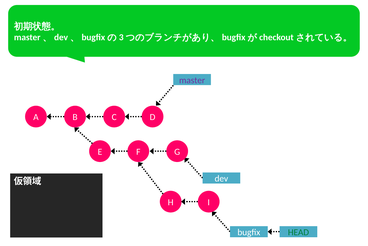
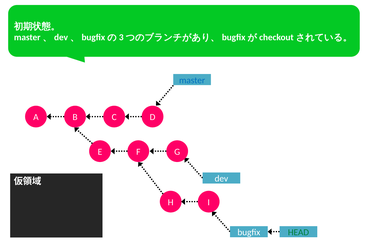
master colour: purple -> blue
